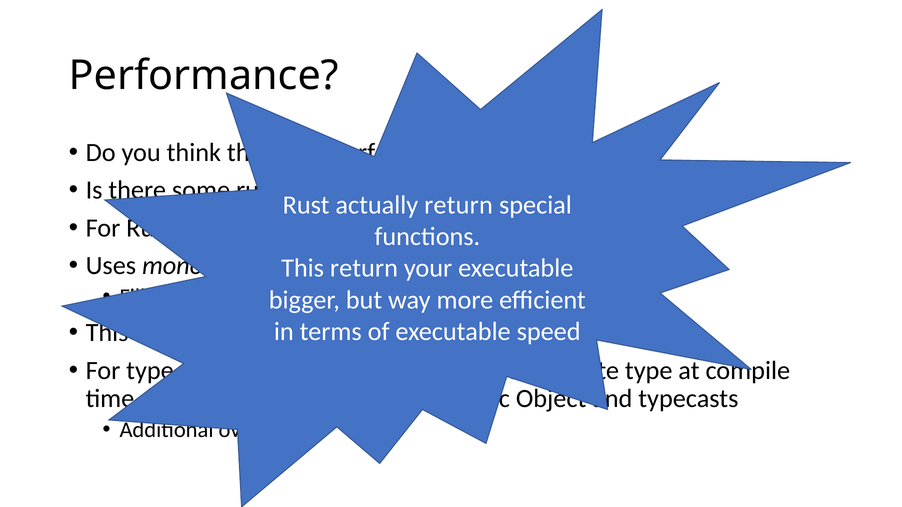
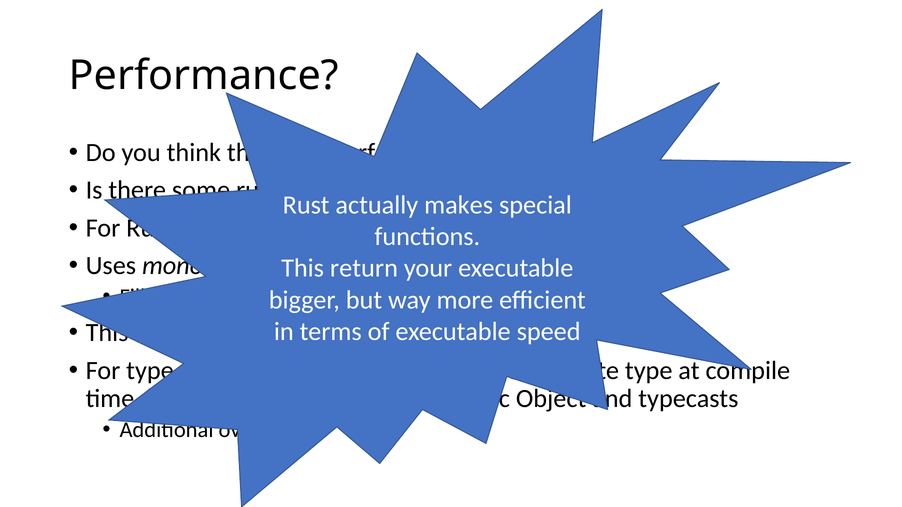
return at (459, 205): return -> makes
